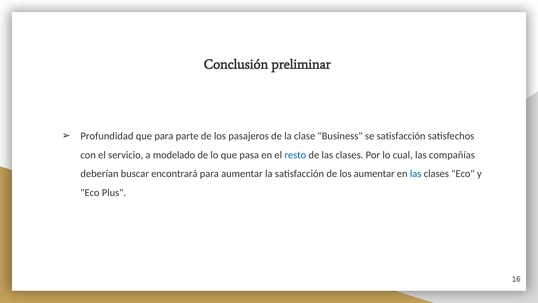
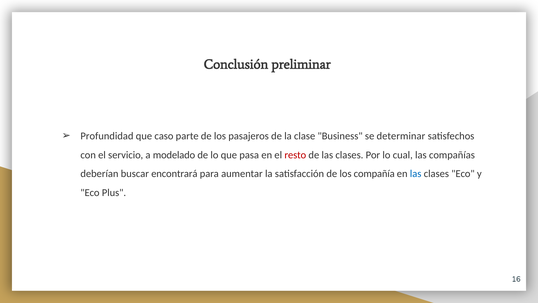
que para: para -> caso
se satisfacción: satisfacción -> determinar
resto colour: blue -> red
los aumentar: aumentar -> compañía
